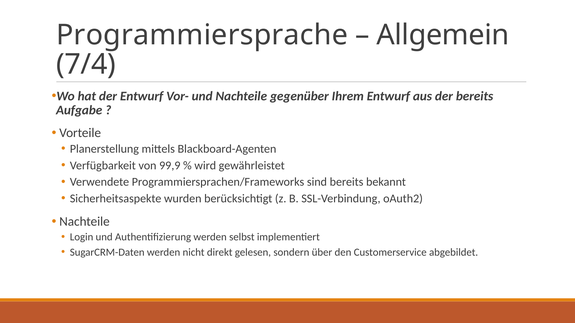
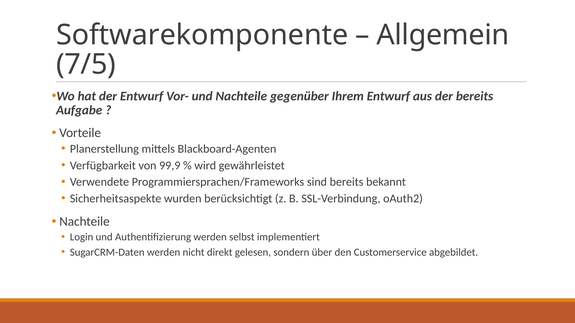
Programmiersprache: Programmiersprache -> Softwarekomponente
7/4: 7/4 -> 7/5
